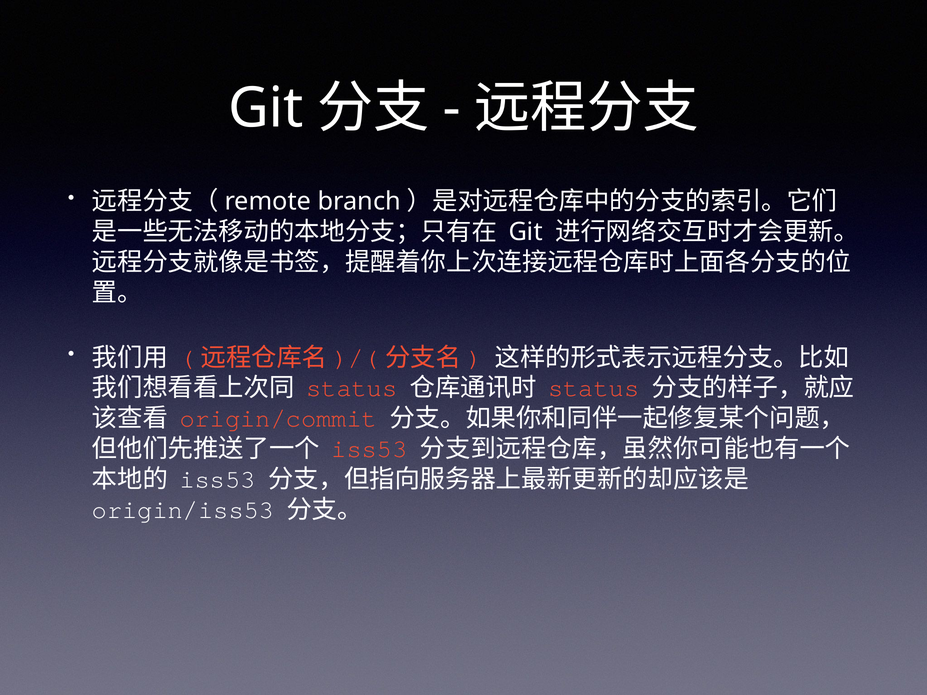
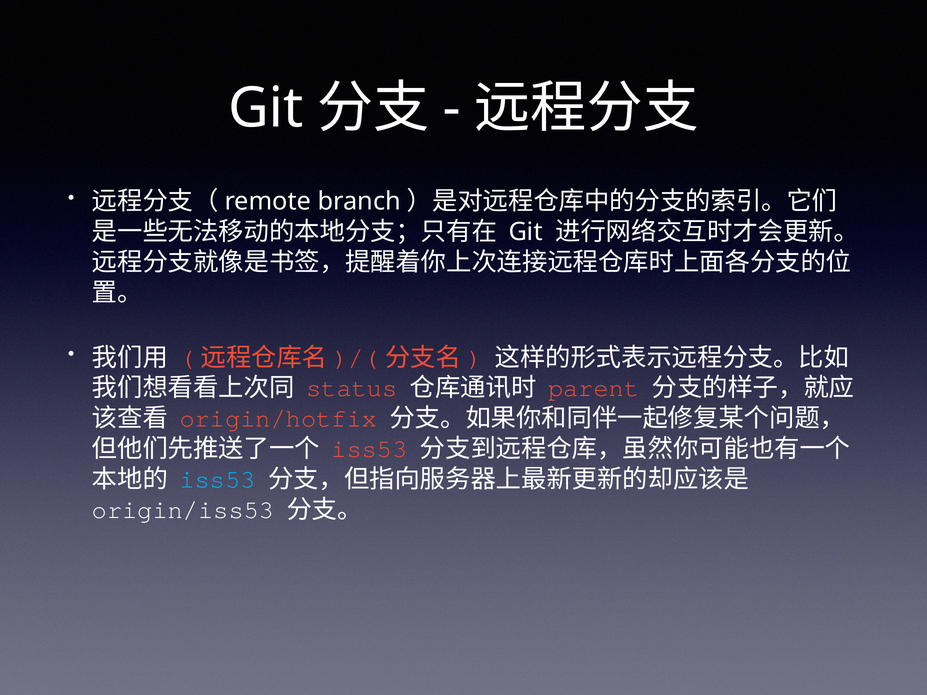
status at (594, 388): status -> parent
origin/commit: origin/commit -> origin/hotfix
iss53 at (218, 480) colour: white -> light blue
